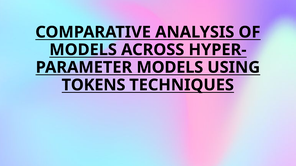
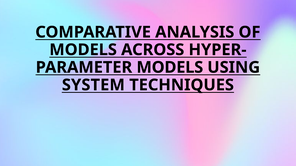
TOKENS: TOKENS -> SYSTEM
